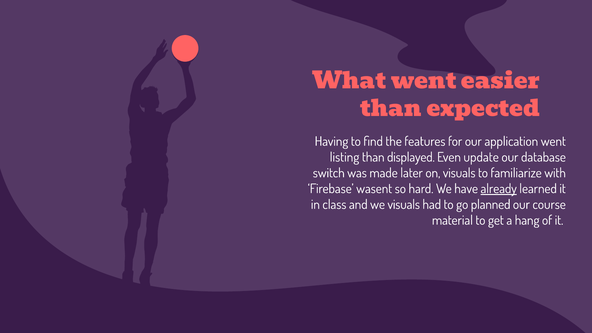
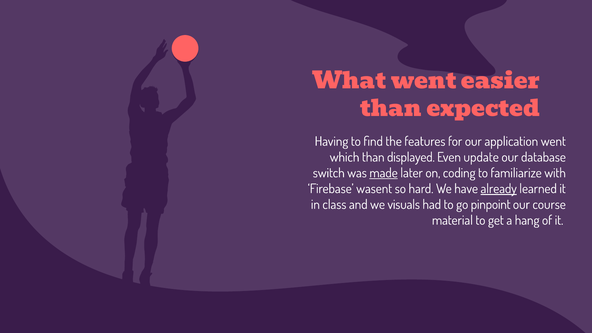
listing: listing -> which
made underline: none -> present
on visuals: visuals -> coding
planned: planned -> pinpoint
